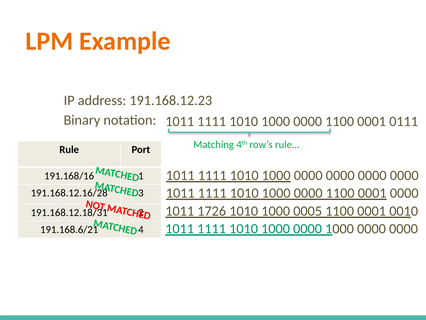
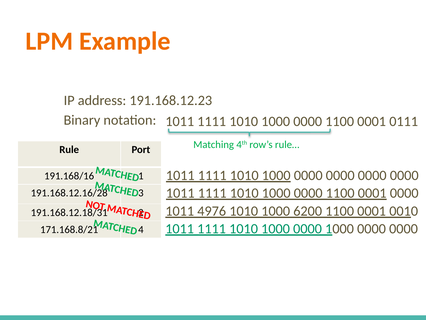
1726: 1726 -> 4976
0005: 0005 -> 6200
191.168.6/21: 191.168.6/21 -> 171.168.8/21
